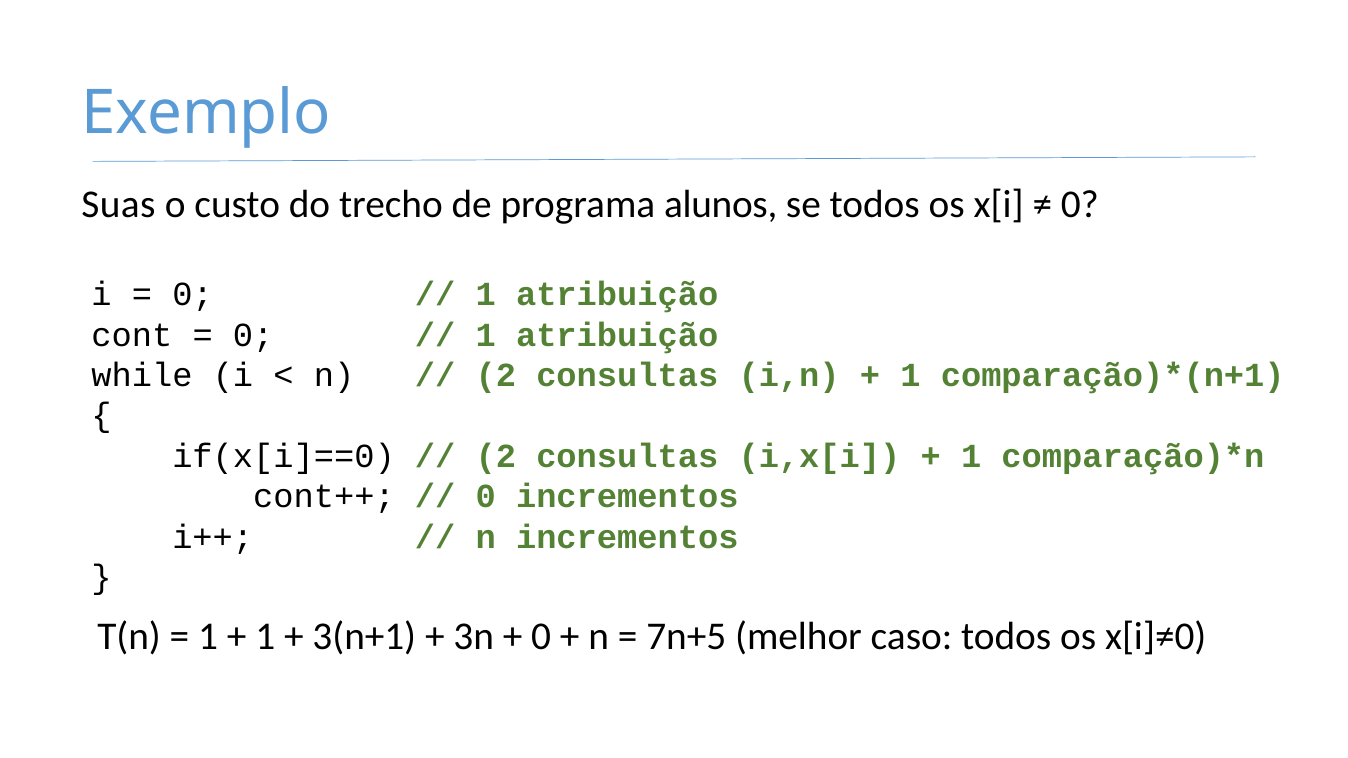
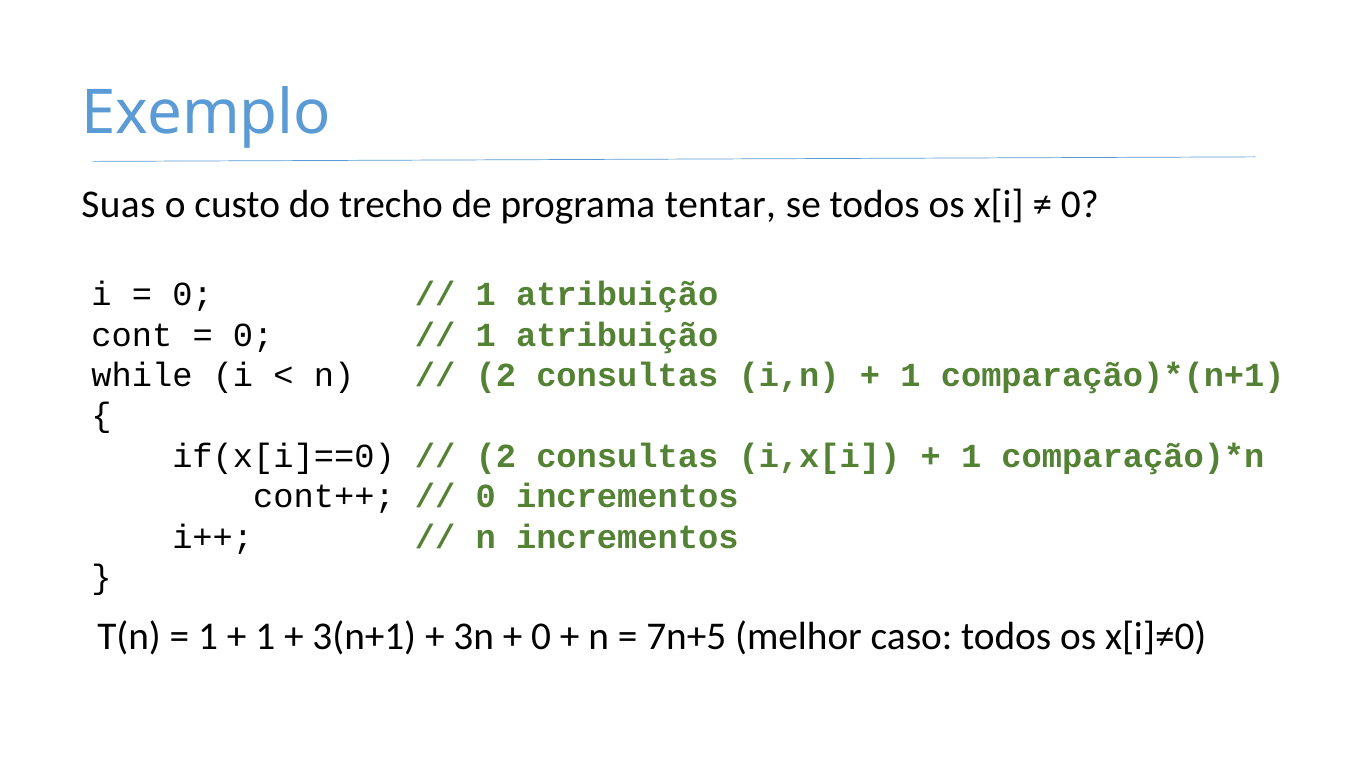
alunos: alunos -> tentar
